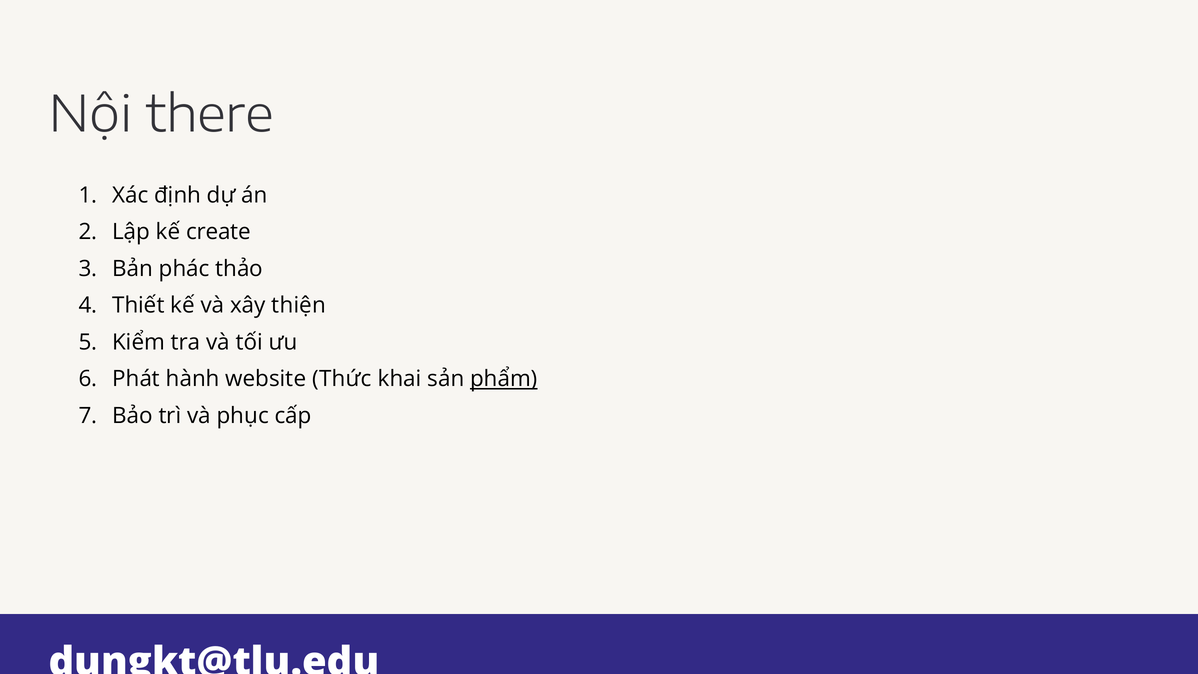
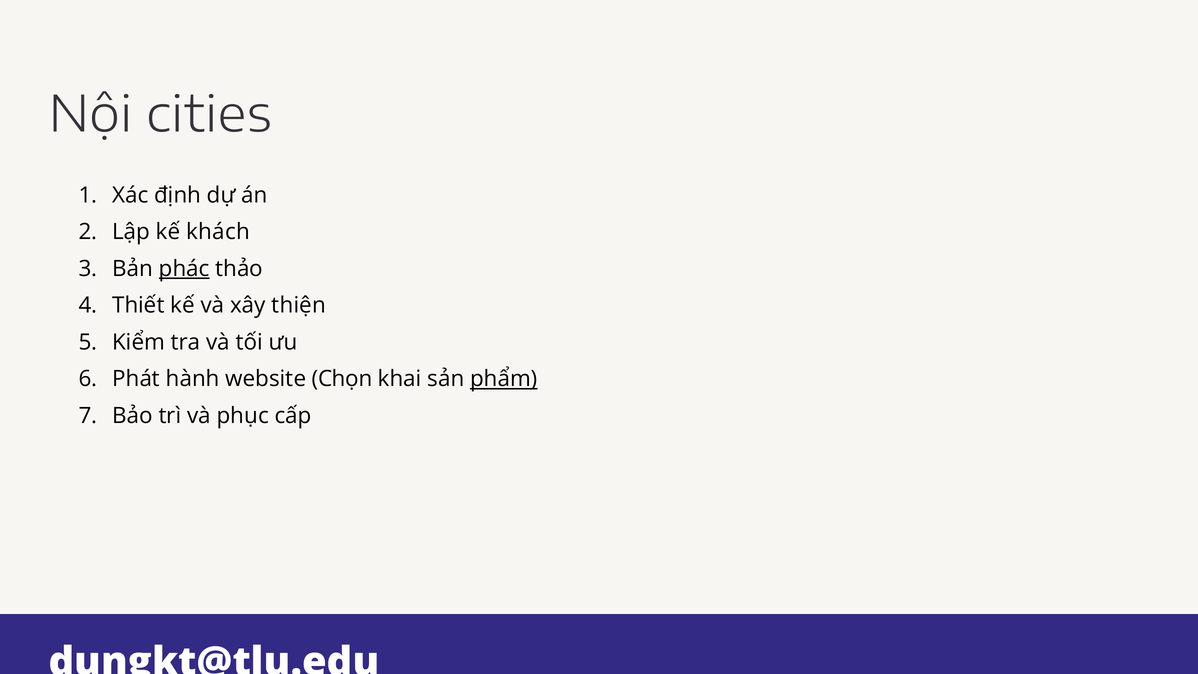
there: there -> cities
create: create -> khách
phác underline: none -> present
Thức: Thức -> Chọn
